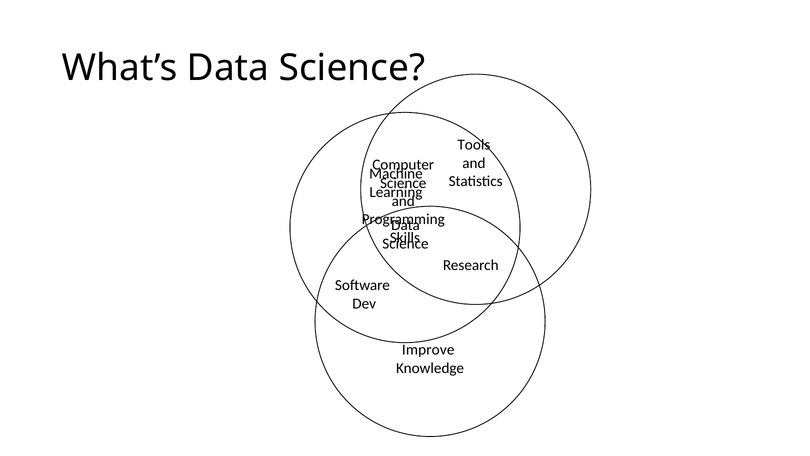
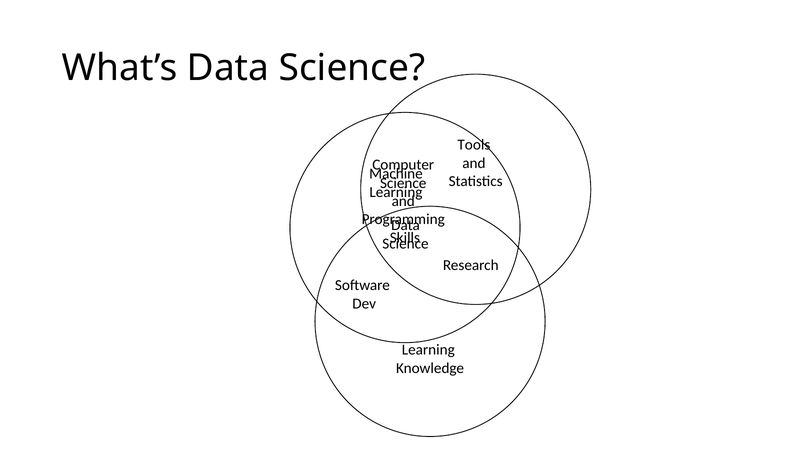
Improve at (428, 350): Improve -> Learning
